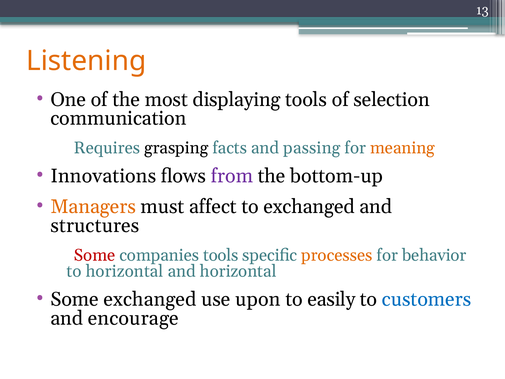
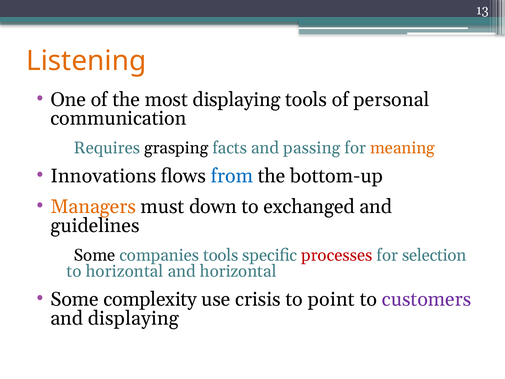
selection: selection -> personal
from colour: purple -> blue
affect: affect -> down
structures: structures -> guidelines
Some at (95, 255) colour: red -> black
processes colour: orange -> red
behavior: behavior -> selection
Some exchanged: exchanged -> complexity
upon: upon -> crisis
easily: easily -> point
customers colour: blue -> purple
and encourage: encourage -> displaying
